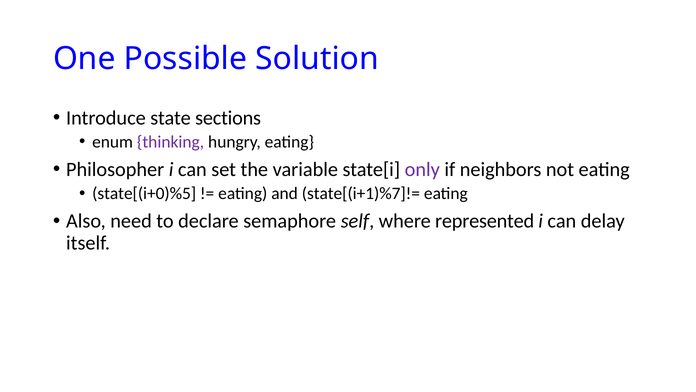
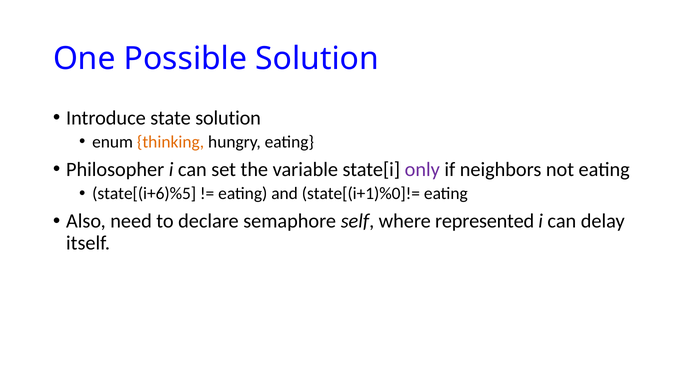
state sections: sections -> solution
thinking colour: purple -> orange
state[(i+0)%5: state[(i+0)%5 -> state[(i+6)%5
state[(i+1)%7]!=: state[(i+1)%7]!= -> state[(i+1)%0]!=
